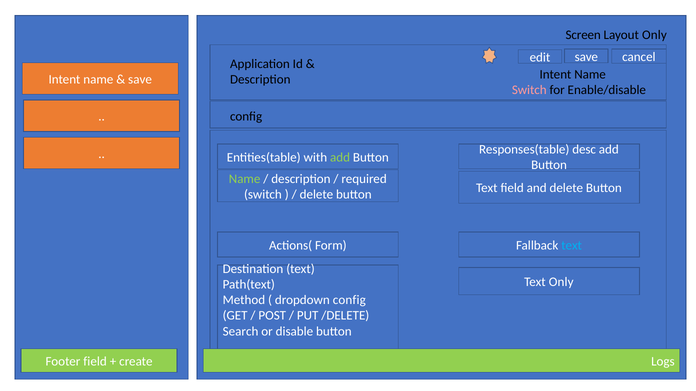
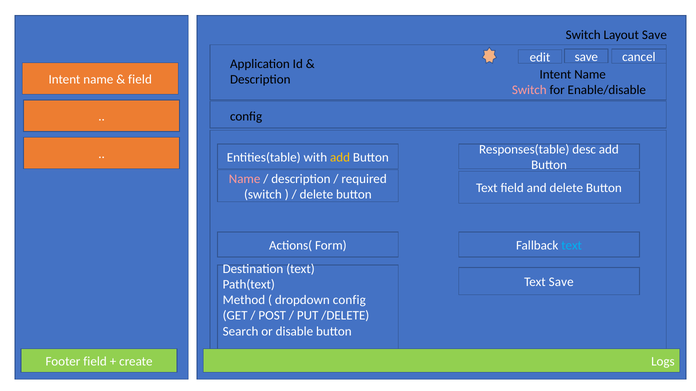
Screen at (583, 35): Screen -> Switch
Layout Only: Only -> Save
save at (140, 80): save -> field
add at (340, 157) colour: light green -> yellow
Name at (245, 179) colour: light green -> pink
Text Only: Only -> Save
